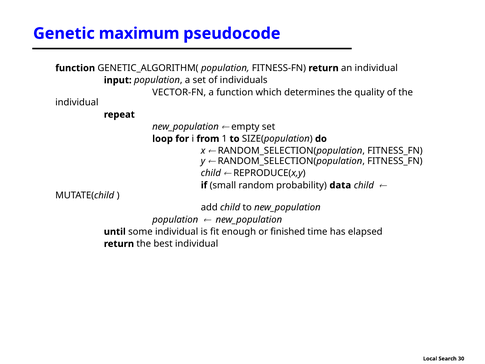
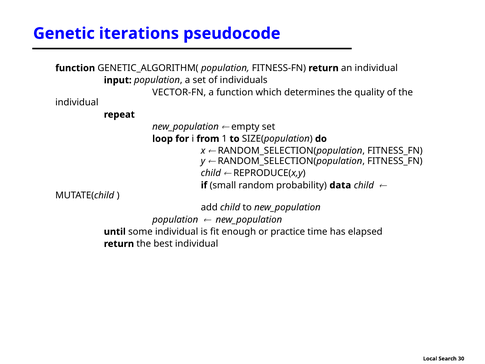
maximum: maximum -> iterations
finished: finished -> practice
